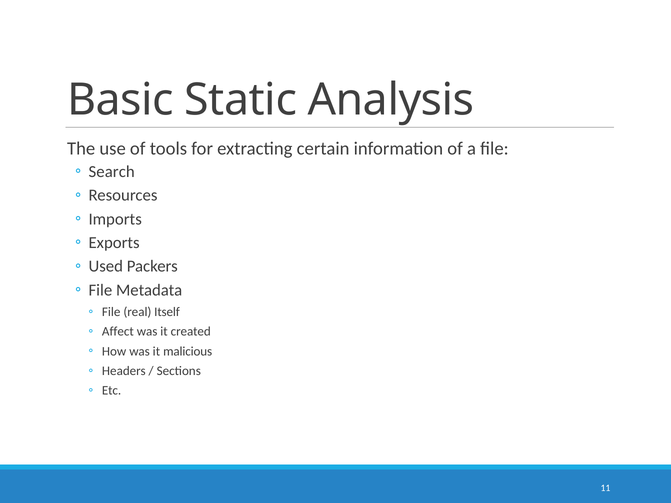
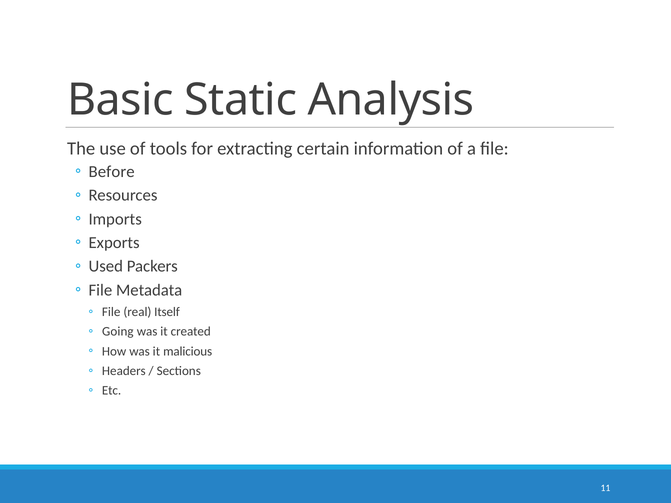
Search: Search -> Before
Affect: Affect -> Going
